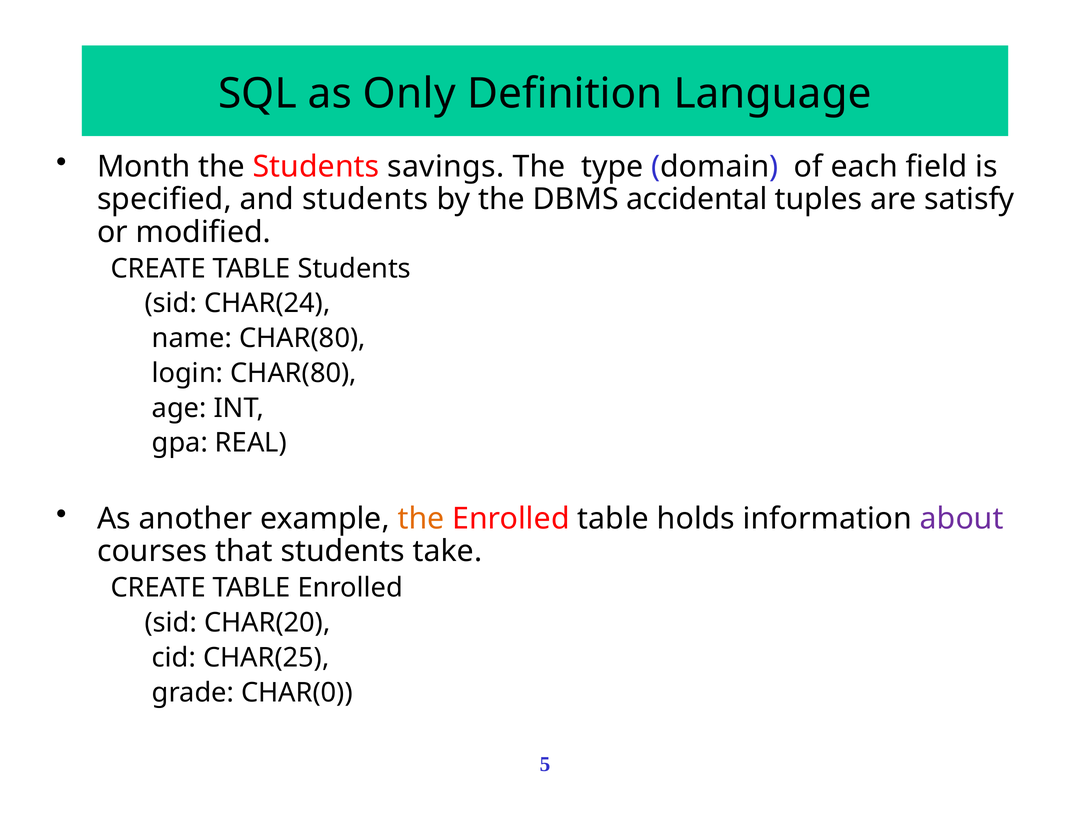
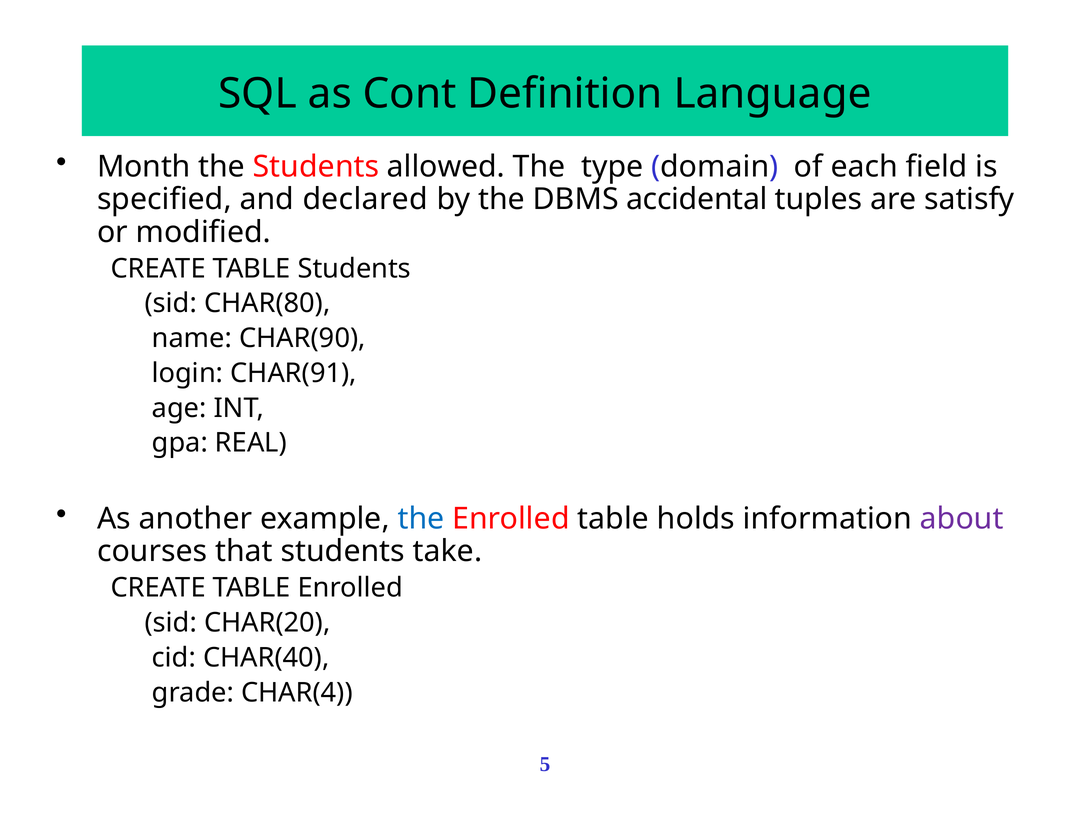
Only: Only -> Cont
savings: savings -> allowed
and students: students -> declared
CHAR(24: CHAR(24 -> CHAR(80
name CHAR(80: CHAR(80 -> CHAR(90
login CHAR(80: CHAR(80 -> CHAR(91
the at (421, 519) colour: orange -> blue
CHAR(25: CHAR(25 -> CHAR(40
CHAR(0: CHAR(0 -> CHAR(4
